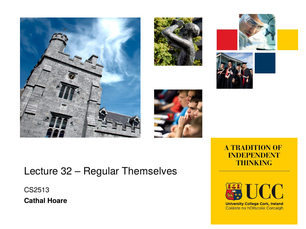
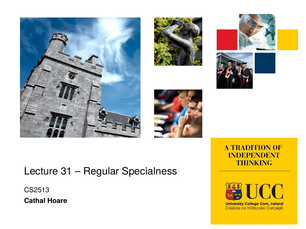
32: 32 -> 31
Themselves: Themselves -> Specialness
